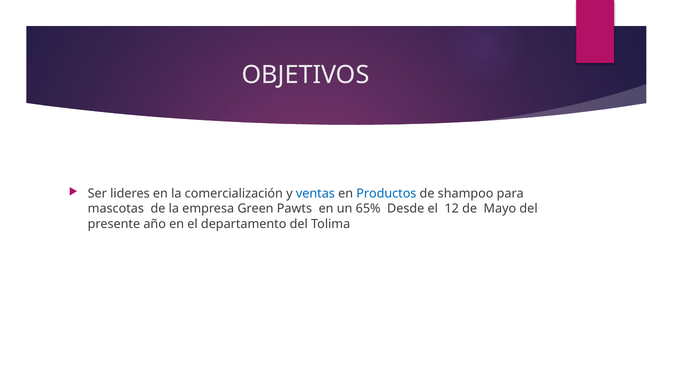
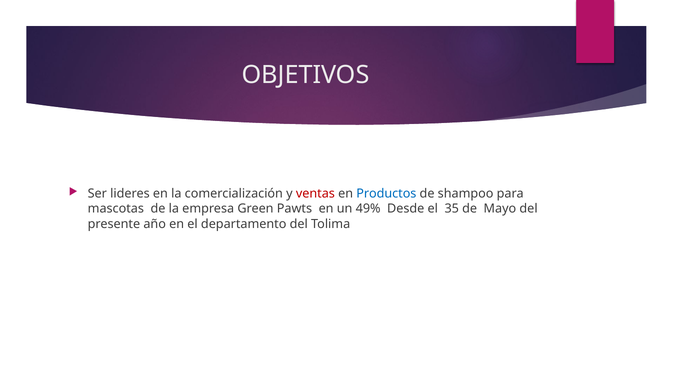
ventas colour: blue -> red
65%: 65% -> 49%
12: 12 -> 35
